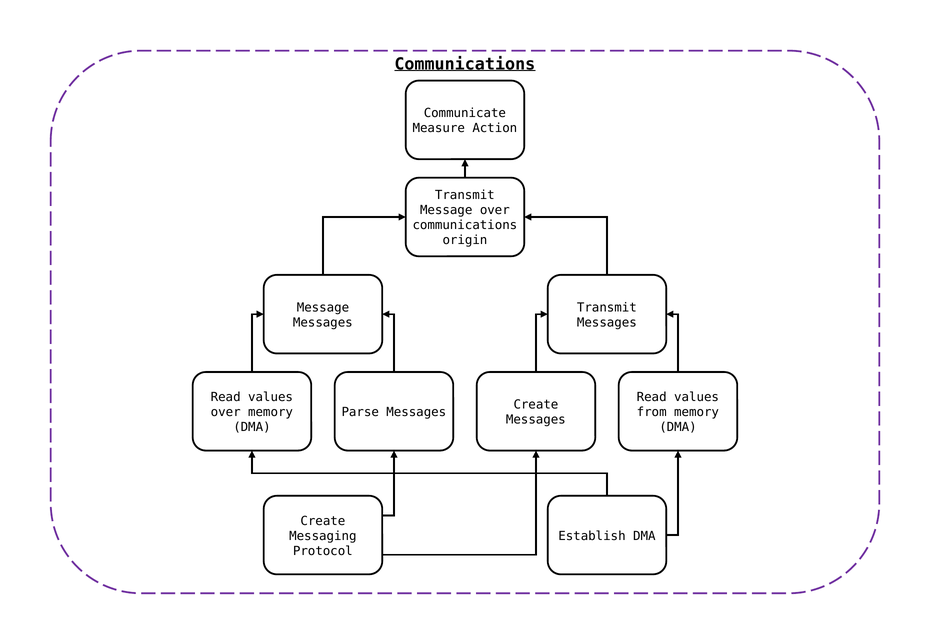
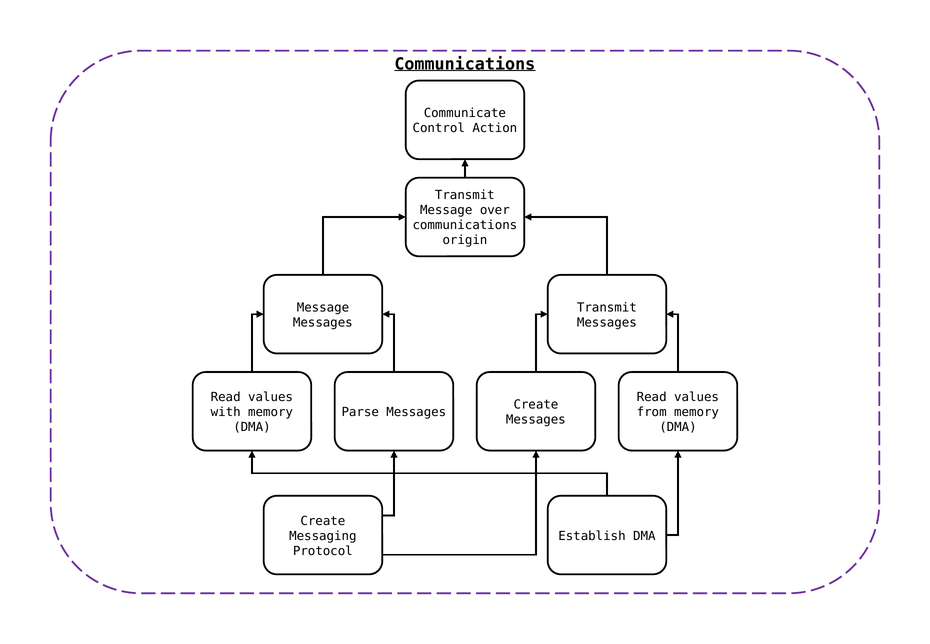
Measure: Measure -> Control
over at (226, 412): over -> with
